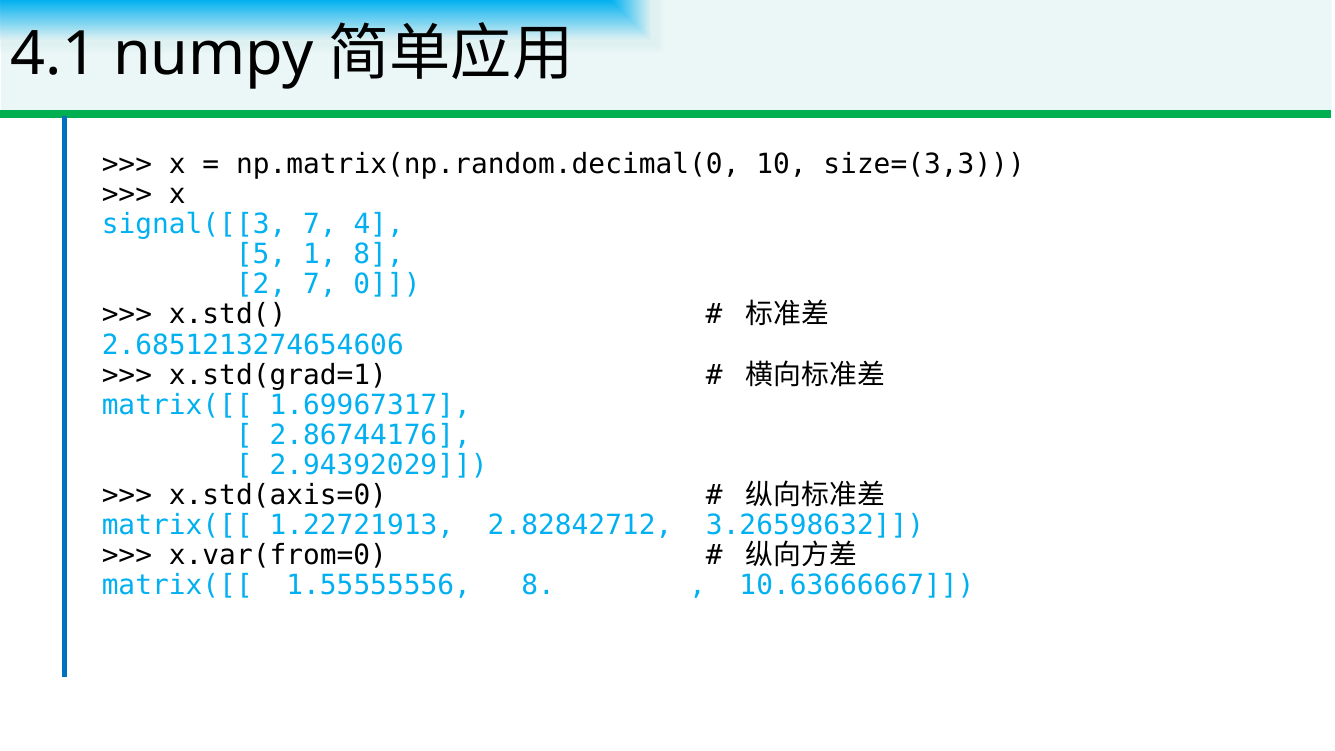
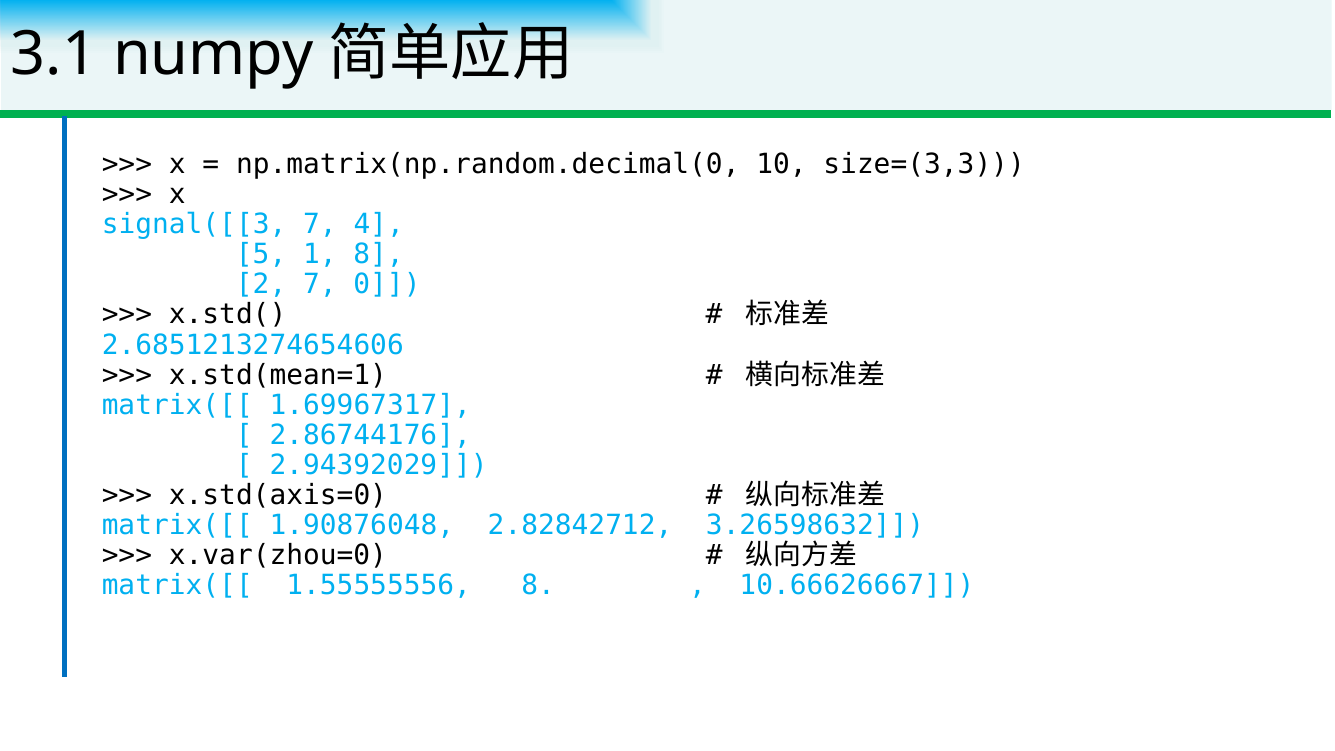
4.1: 4.1 -> 3.1
x.std(grad=1: x.std(grad=1 -> x.std(mean=1
1.22721913: 1.22721913 -> 1.90876048
x.var(from=0: x.var(from=0 -> x.var(zhou=0
10.63666667: 10.63666667 -> 10.66626667
